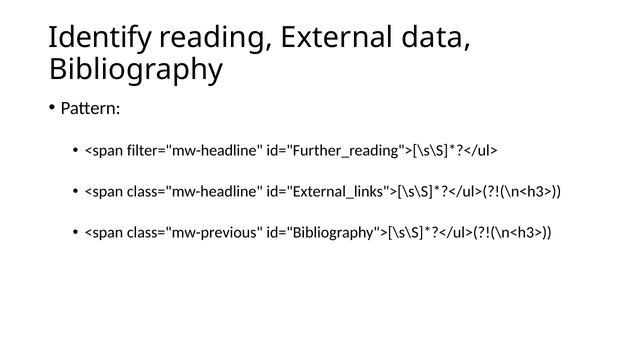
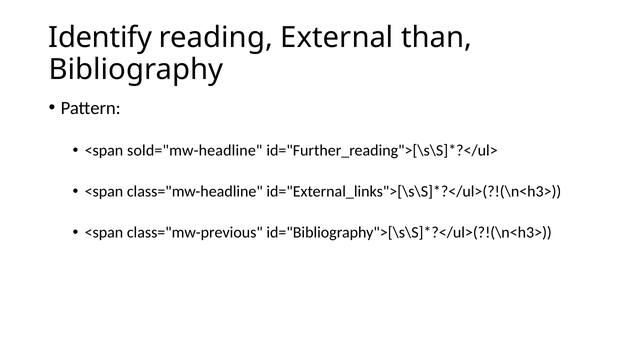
data: data -> than
filter="mw-headline: filter="mw-headline -> sold="mw-headline
